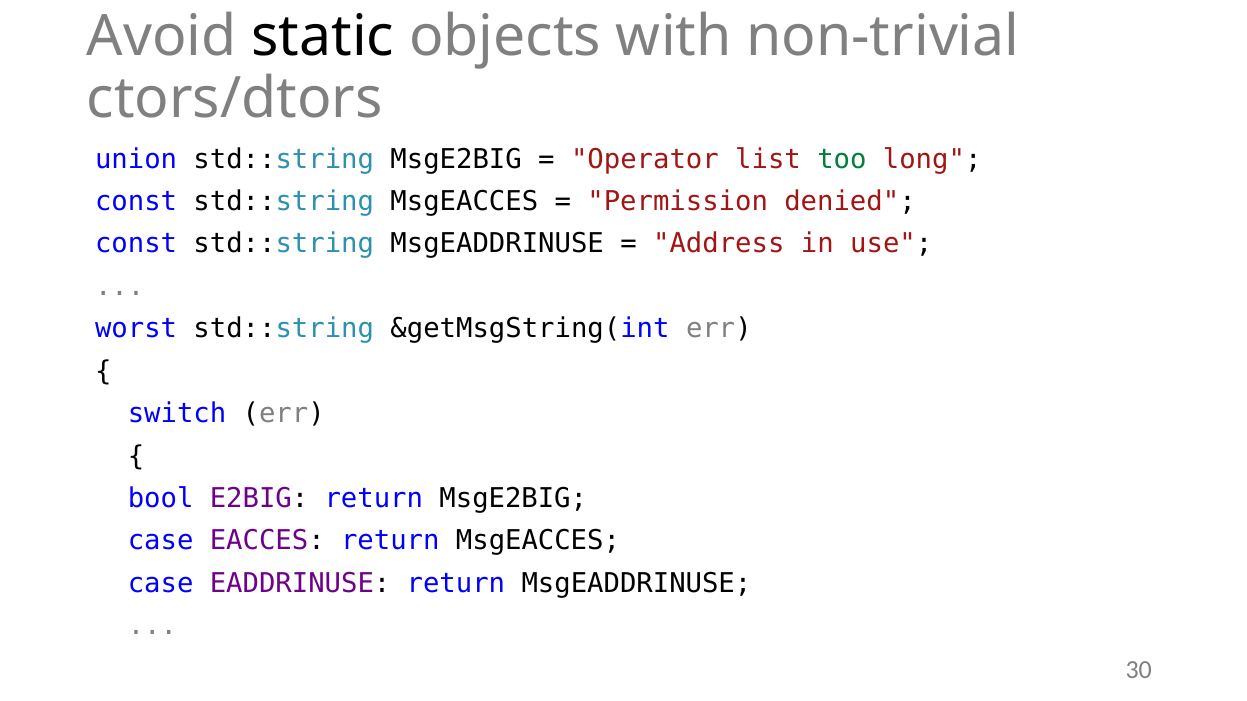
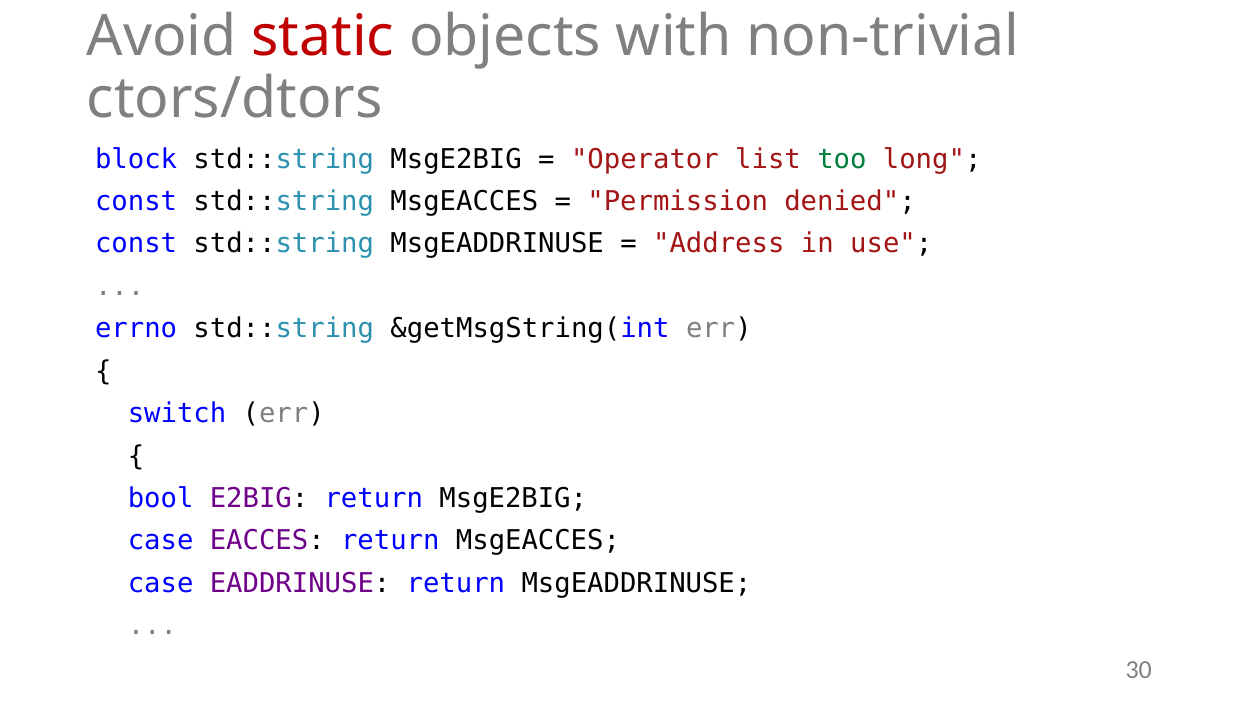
static colour: black -> red
union: union -> block
worst: worst -> errno
